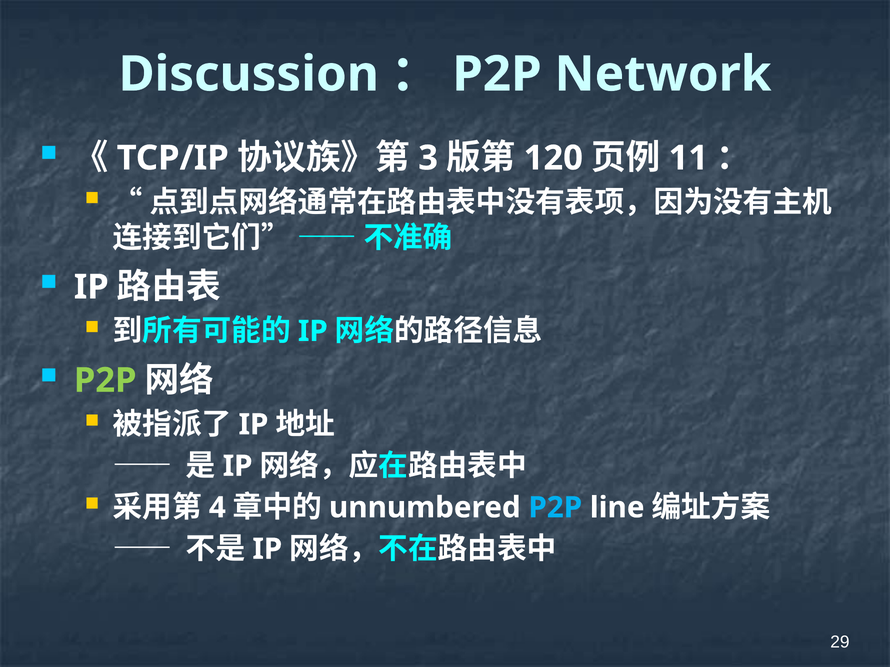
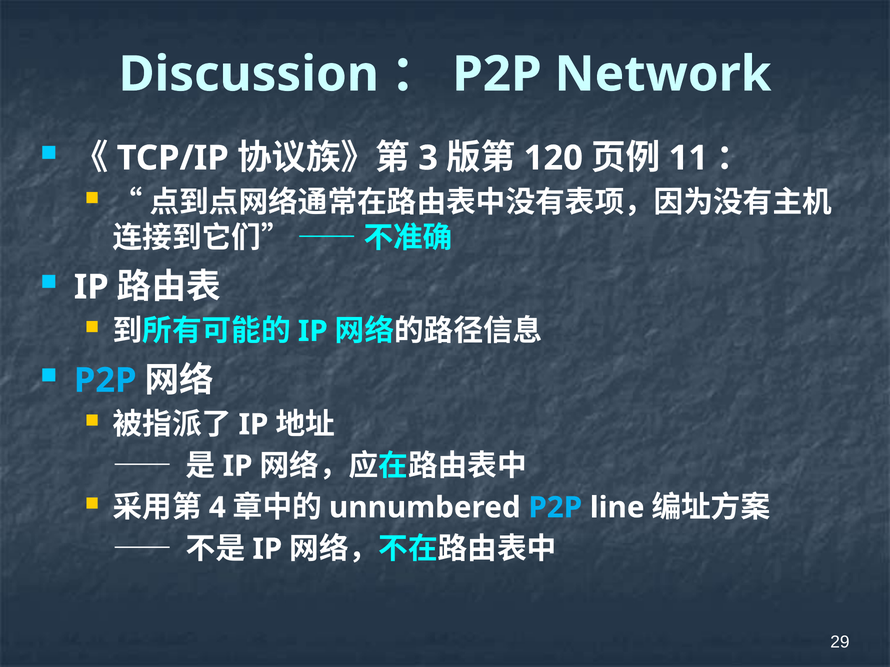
P2P at (105, 381) colour: light green -> light blue
